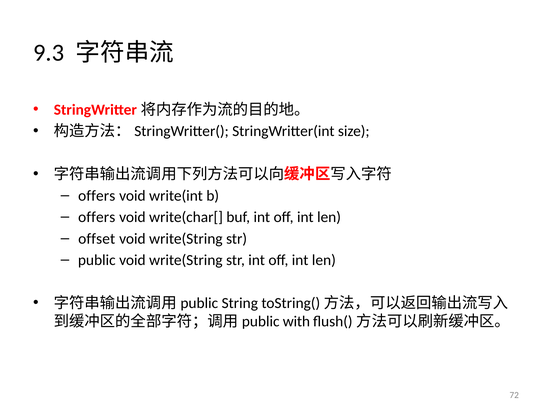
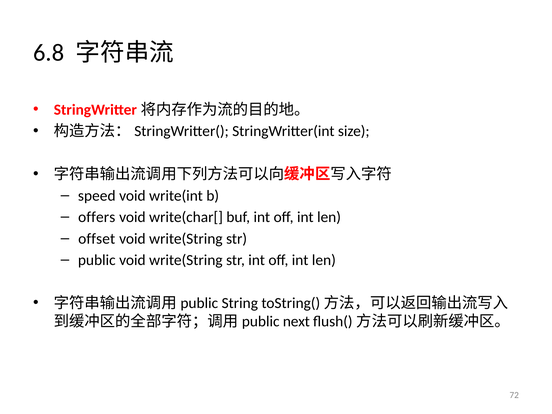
9.3: 9.3 -> 6.8
offers at (97, 196): offers -> speed
with: with -> next
